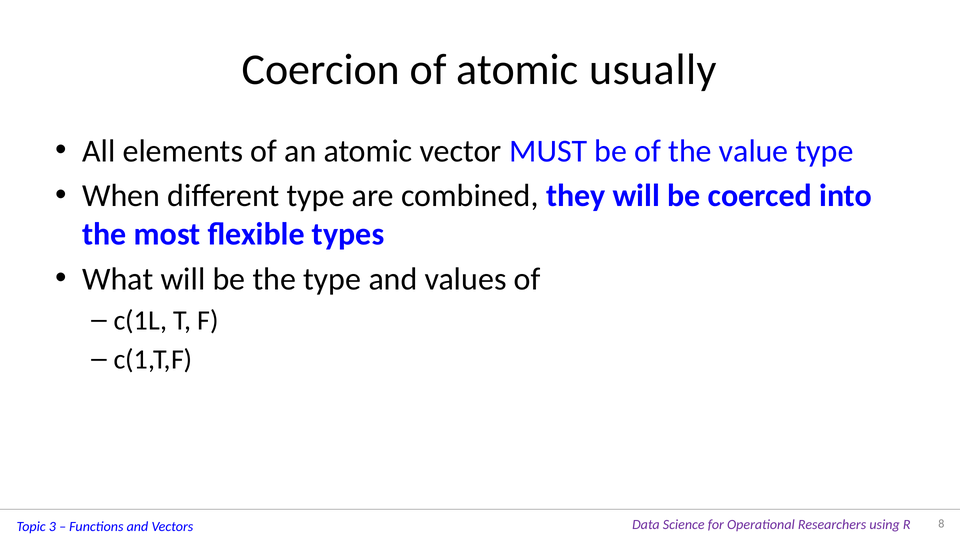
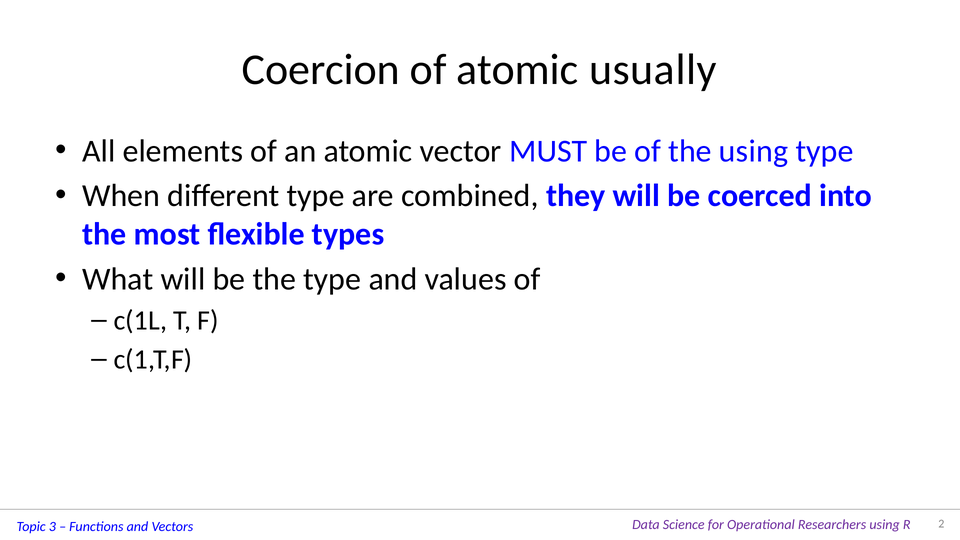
the value: value -> using
8: 8 -> 2
